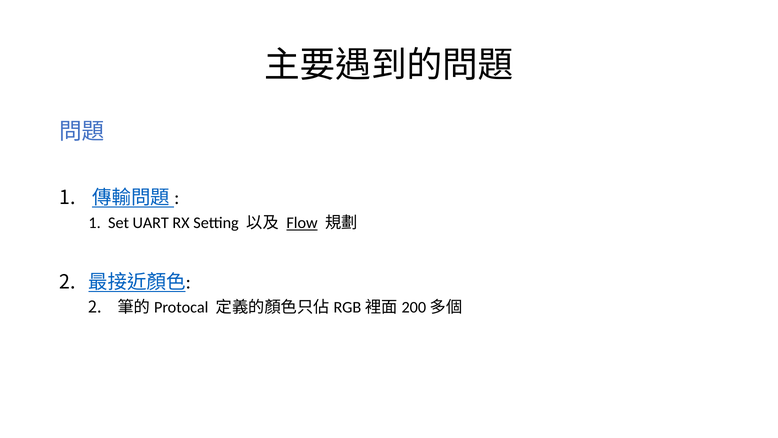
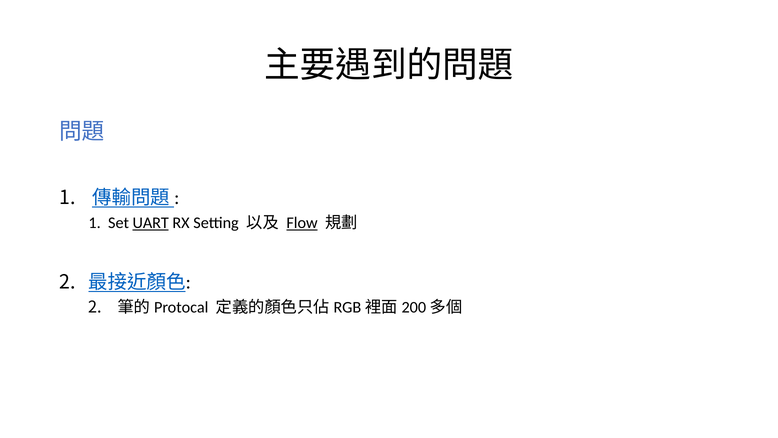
UART underline: none -> present
